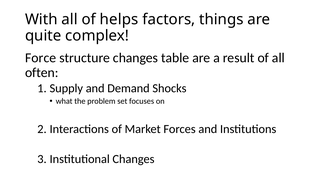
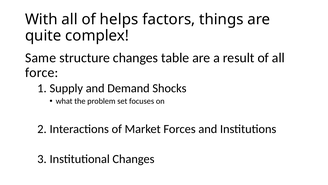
Force: Force -> Same
often: often -> force
